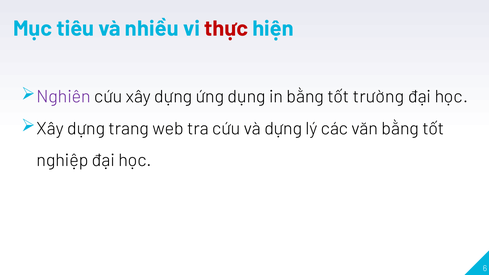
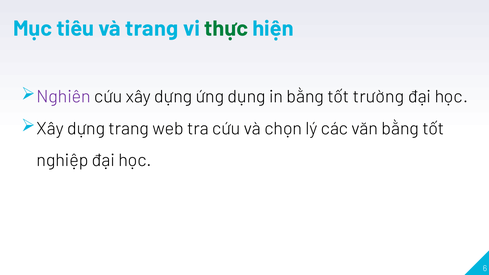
và nhiều: nhiều -> trang
thực colour: red -> green
và dựng: dựng -> chọn
